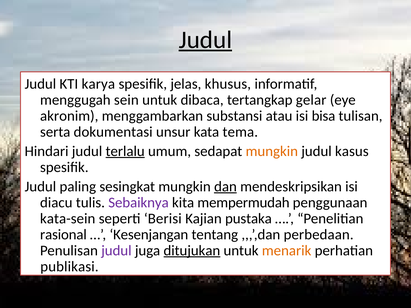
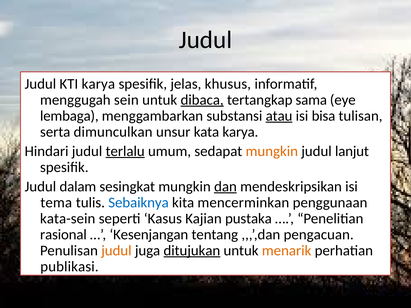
Judul at (205, 40) underline: present -> none
dibaca underline: none -> present
gelar: gelar -> sama
akronim: akronim -> lembaga
atau underline: none -> present
dokumentasi: dokumentasi -> dimunculkan
kata tema: tema -> karya
kasus: kasus -> lanjut
paling: paling -> dalam
diacu: diacu -> tema
Sebaiknya colour: purple -> blue
mempermudah: mempermudah -> mencerminkan
Berisi: Berisi -> Kasus
perbedaan: perbedaan -> pengacuan
judul at (116, 251) colour: purple -> orange
